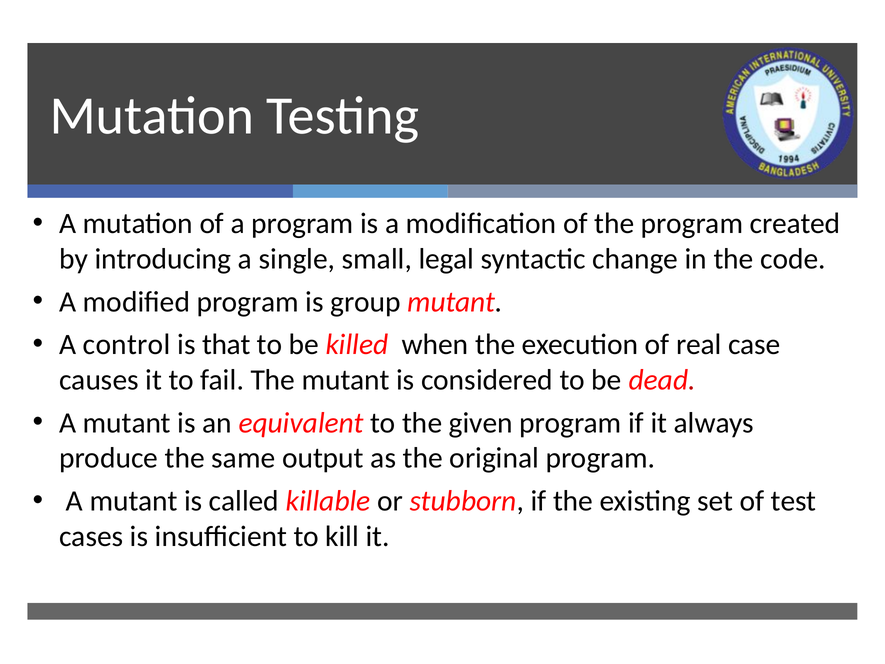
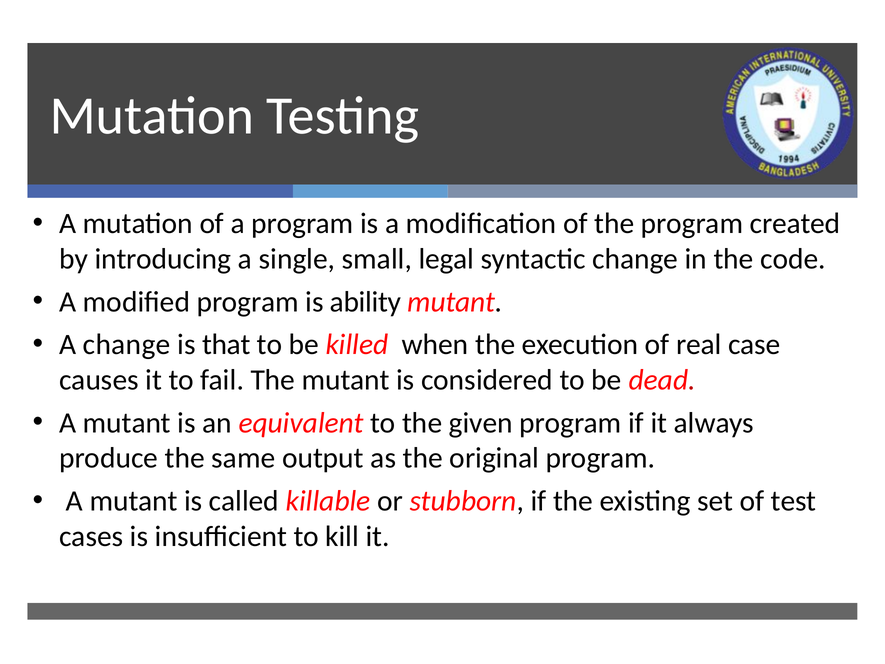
group: group -> ability
A control: control -> change
